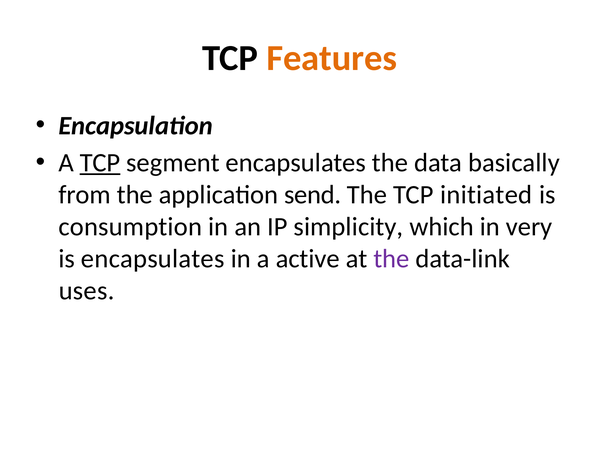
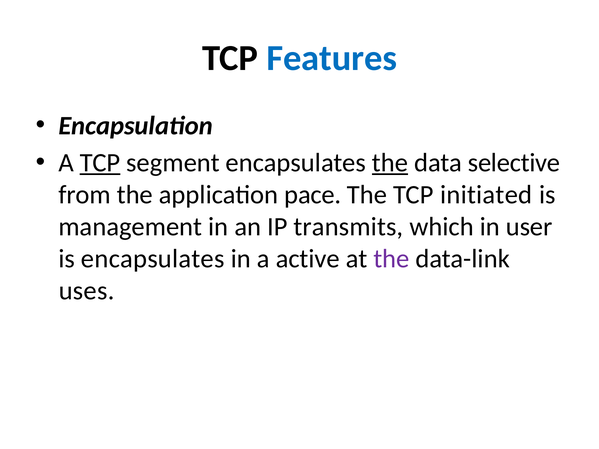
Features colour: orange -> blue
the at (390, 163) underline: none -> present
basically: basically -> selective
send: send -> pace
consumption: consumption -> management
simplicity: simplicity -> transmits
very: very -> user
